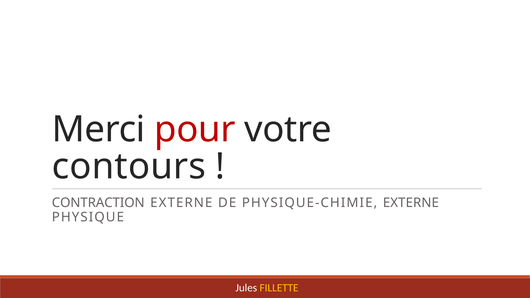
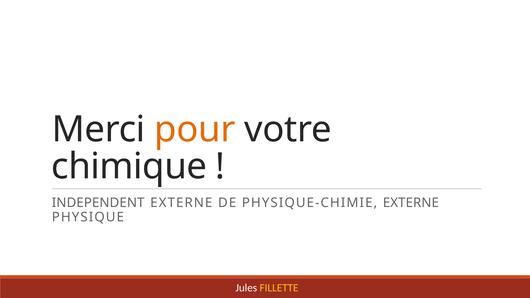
pour colour: red -> orange
contours: contours -> chimique
CONTRACTION: CONTRACTION -> INDEPENDENT
